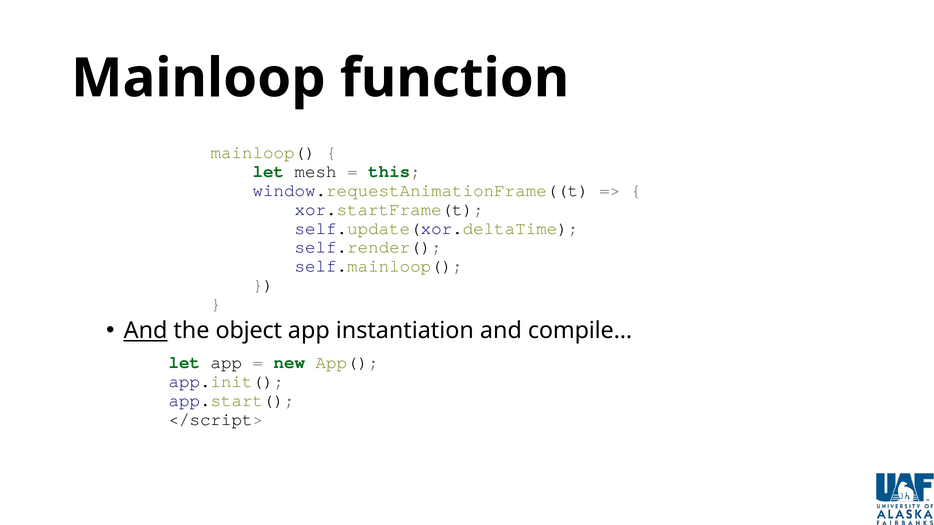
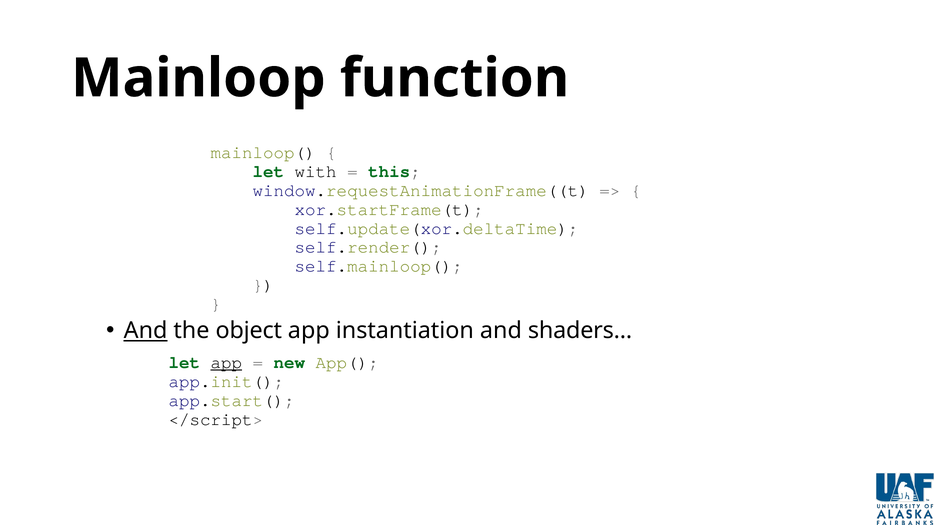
mesh: mesh -> with
compile…: compile… -> shaders…
app at (226, 363) underline: none -> present
